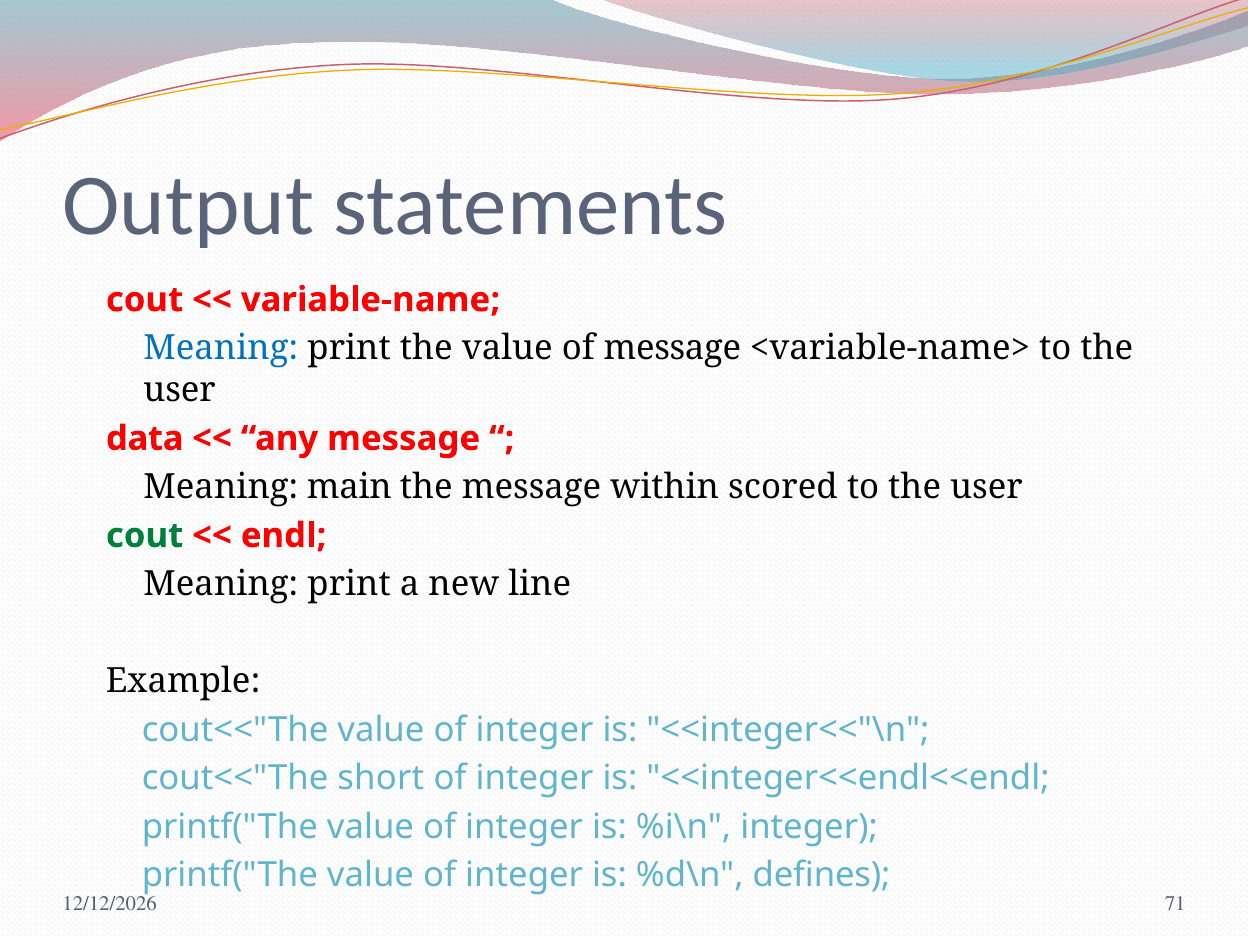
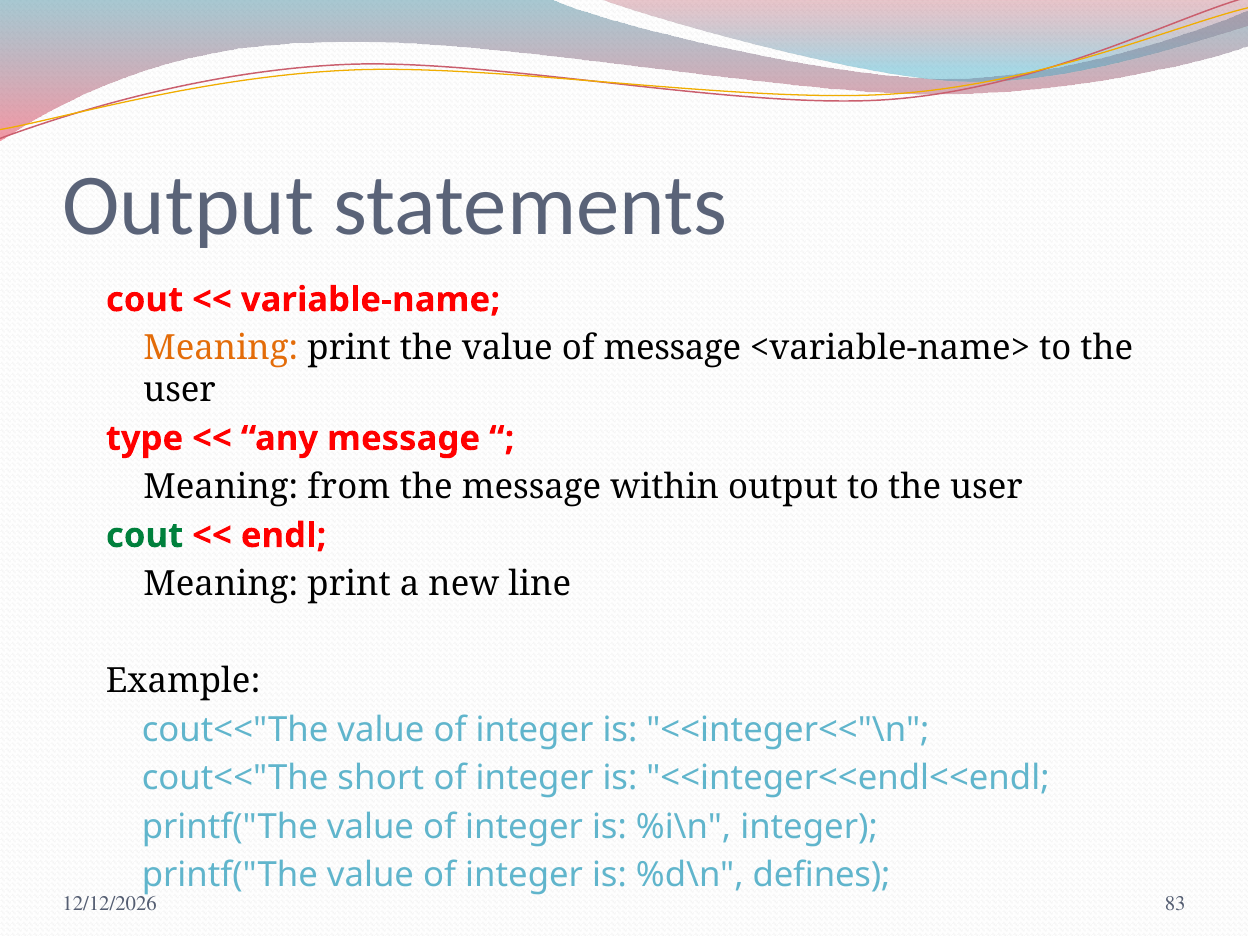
Meaning at (221, 348) colour: blue -> orange
data: data -> type
main: main -> from
within scored: scored -> output
71: 71 -> 83
